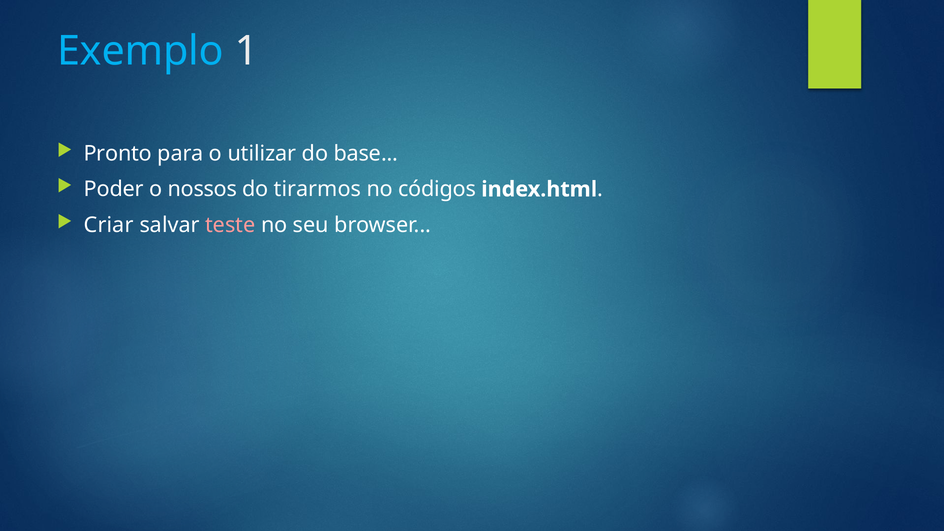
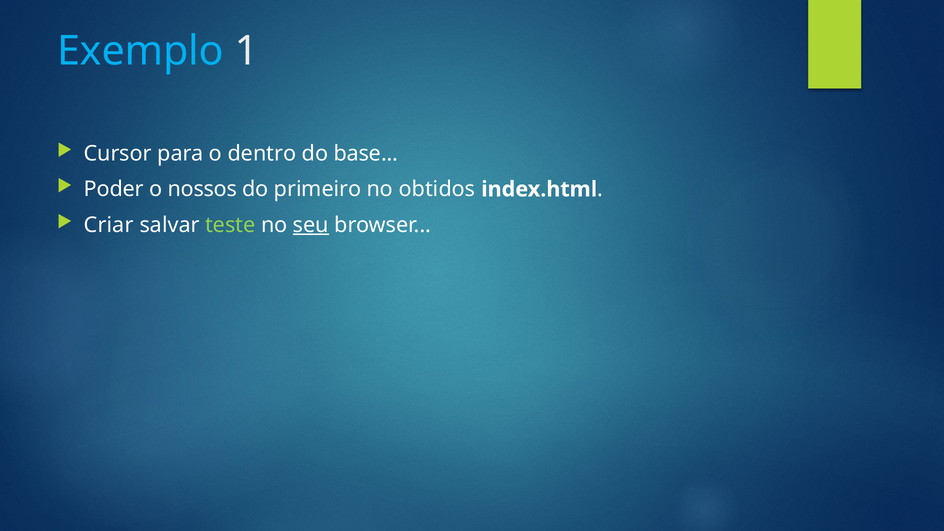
Pronto: Pronto -> Cursor
utilizar: utilizar -> dentro
tirarmos: tirarmos -> primeiro
códigos: códigos -> obtidos
teste colour: pink -> light green
seu underline: none -> present
